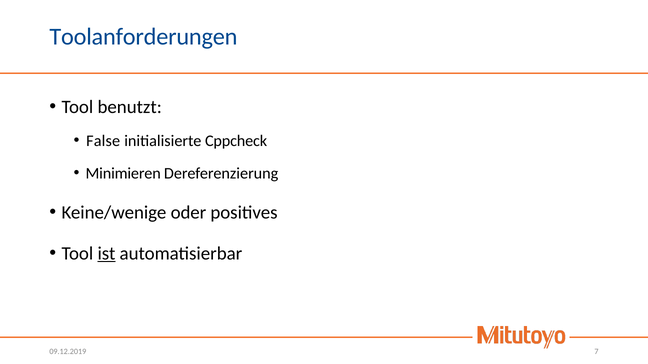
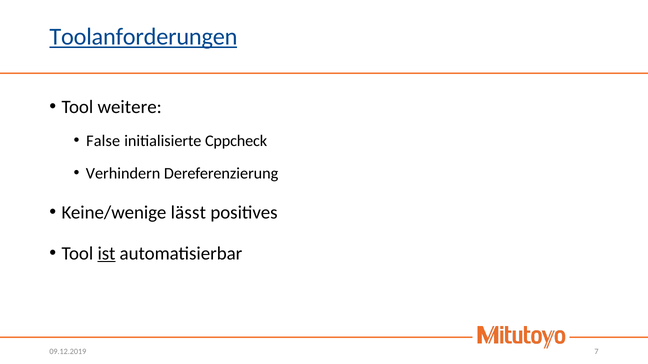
Toolanforderungen underline: none -> present
benutzt: benutzt -> weitere
Minimieren: Minimieren -> Verhindern
oder: oder -> lässt
